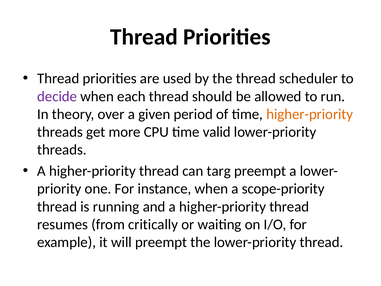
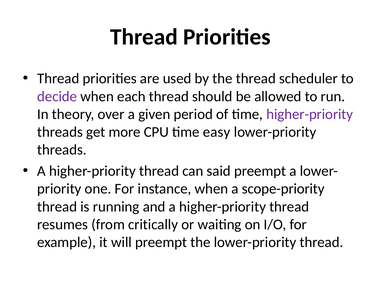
higher-priority at (310, 114) colour: orange -> purple
valid: valid -> easy
targ: targ -> said
